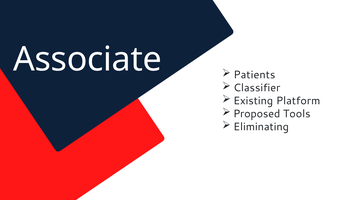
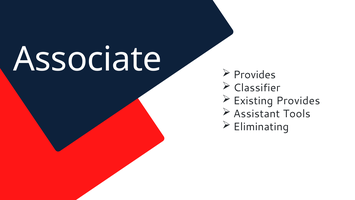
Patients at (254, 75): Patients -> Provides
Existing Platform: Platform -> Provides
Proposed: Proposed -> Assistant
